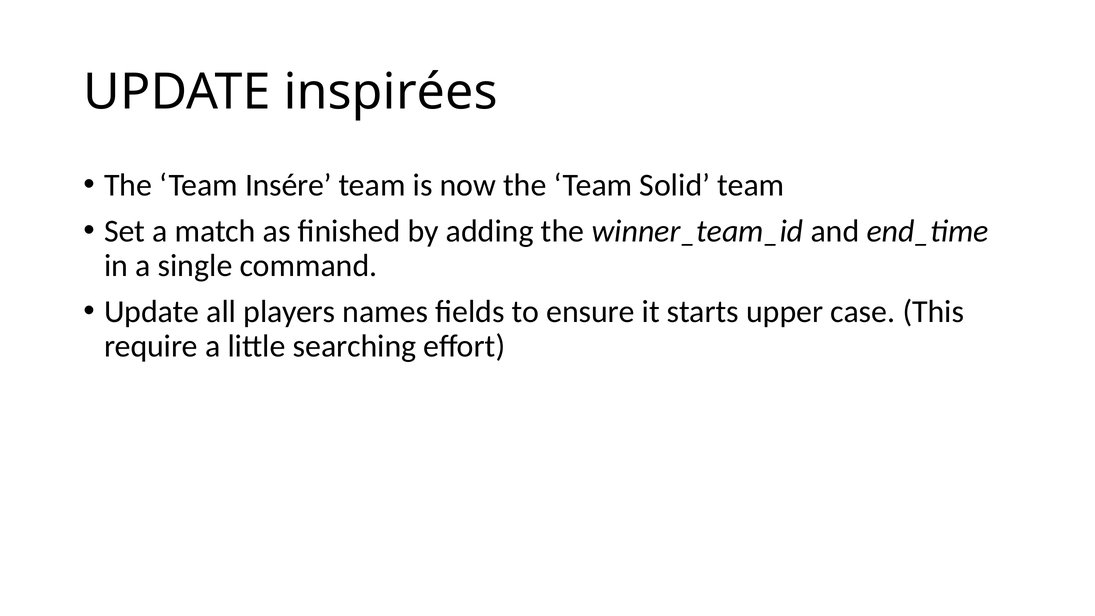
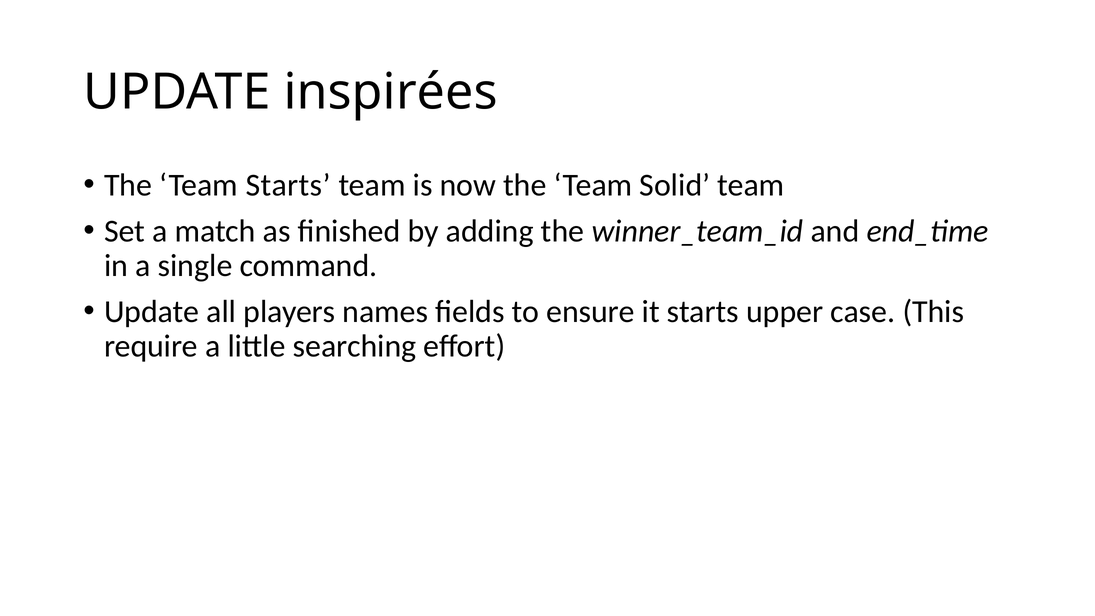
Team Insére: Insére -> Starts
